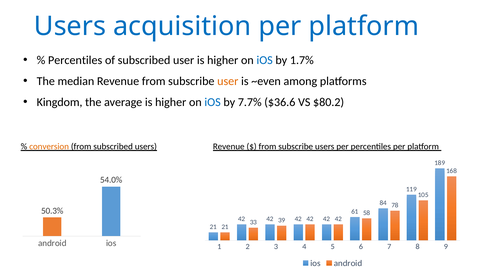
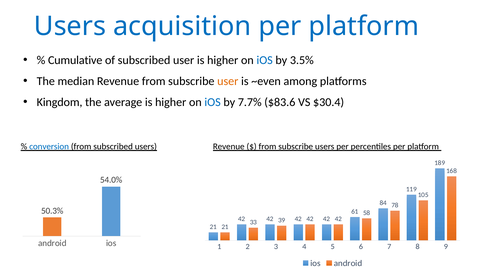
Percentiles at (75, 60): Percentiles -> Cumulative
1.7%: 1.7% -> 3.5%
$36.6: $36.6 -> $83.6
$80.2: $80.2 -> $30.4
conversion colour: orange -> blue
